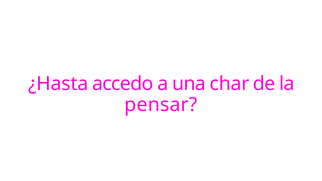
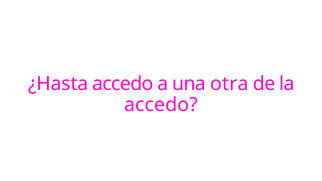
char: char -> otra
pensar at (161, 105): pensar -> accedo
